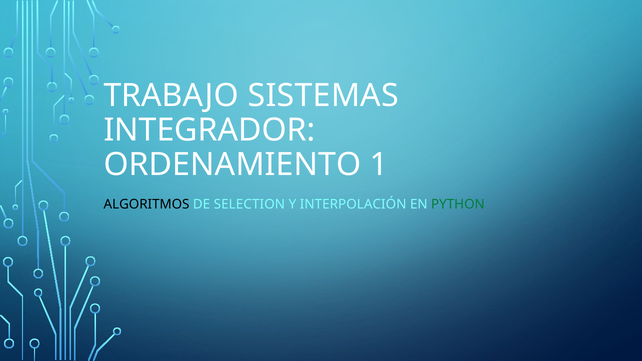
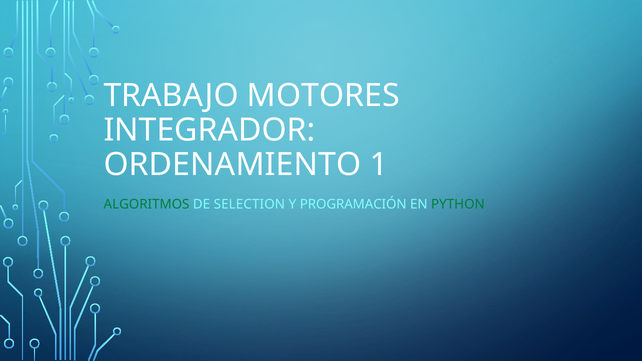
SISTEMAS: SISTEMAS -> MOTORES
ALGORITMOS colour: black -> green
INTERPOLACIÓN: INTERPOLACIÓN -> PROGRAMACIÓN
